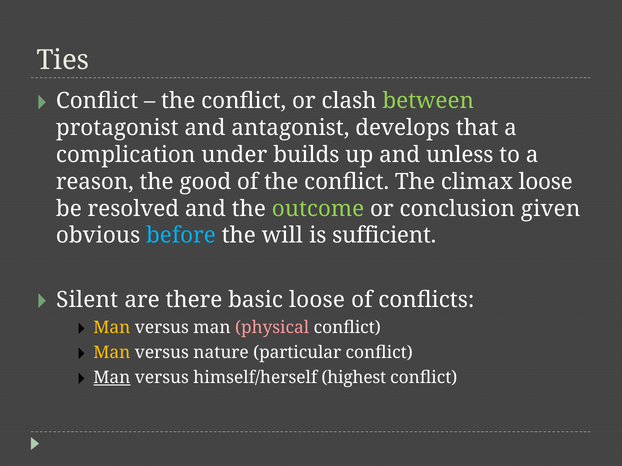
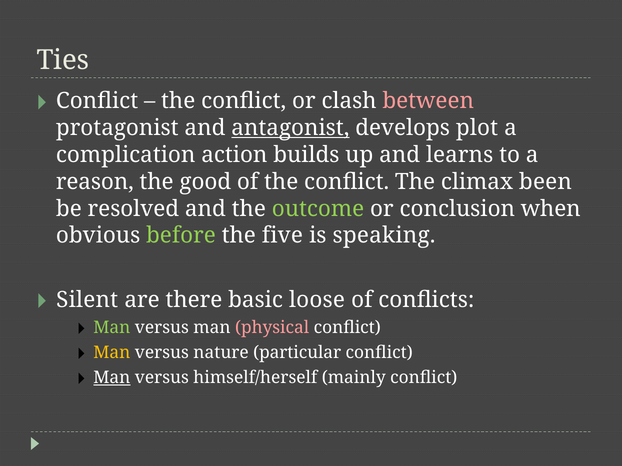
between colour: light green -> pink
antagonist underline: none -> present
that: that -> plot
under: under -> action
unless: unless -> learns
climax loose: loose -> been
given: given -> when
before colour: light blue -> light green
will: will -> five
sufficient: sufficient -> speaking
Man at (112, 328) colour: yellow -> light green
highest: highest -> mainly
